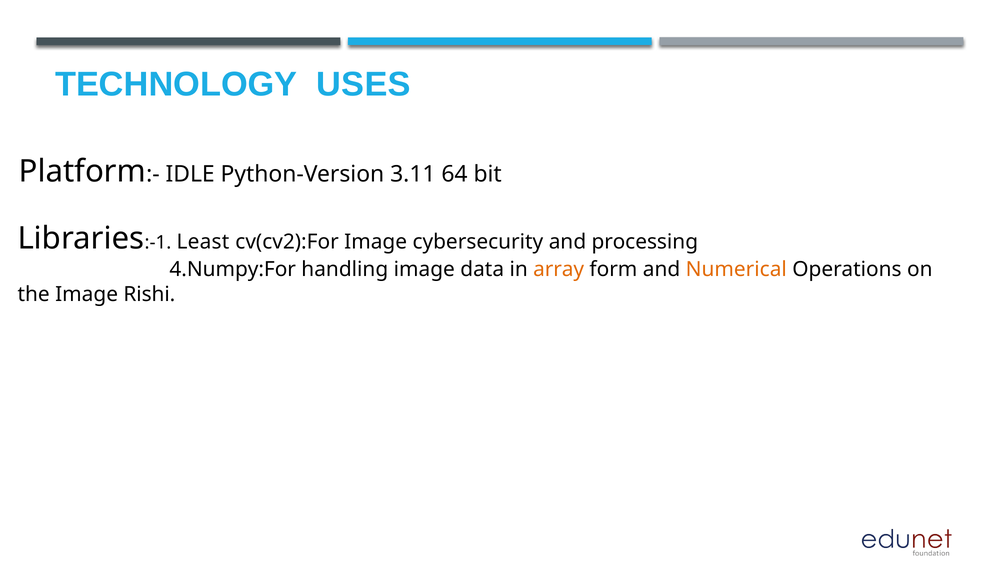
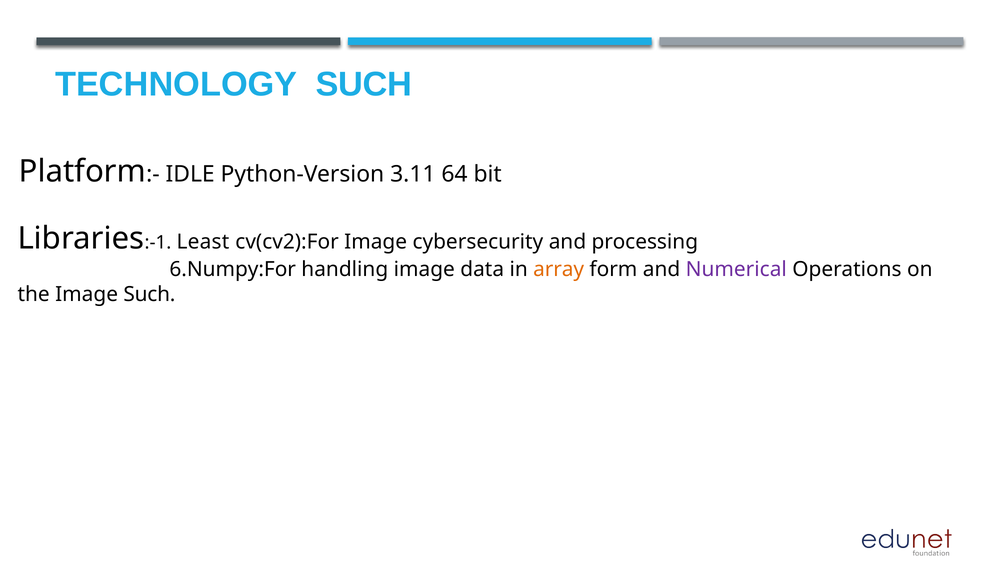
TECHNOLOGY USES: USES -> SUCH
4.Numpy:For: 4.Numpy:For -> 6.Numpy:For
Numerical colour: orange -> purple
Image Rishi: Rishi -> Such
